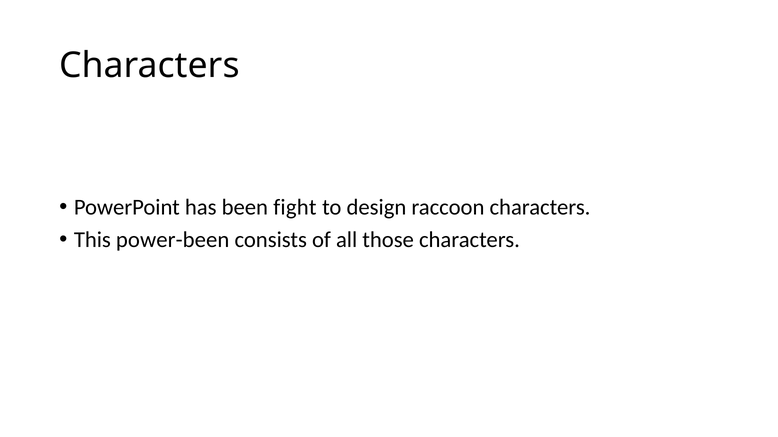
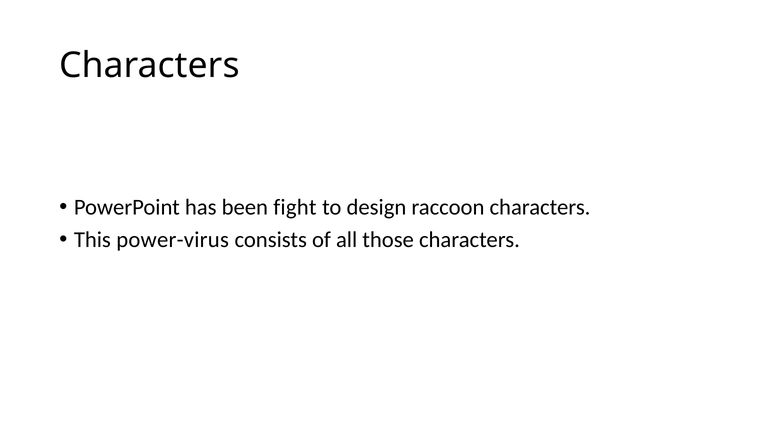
power-been: power-been -> power-virus
